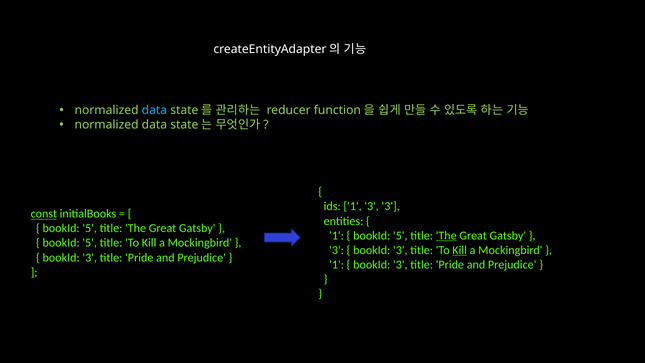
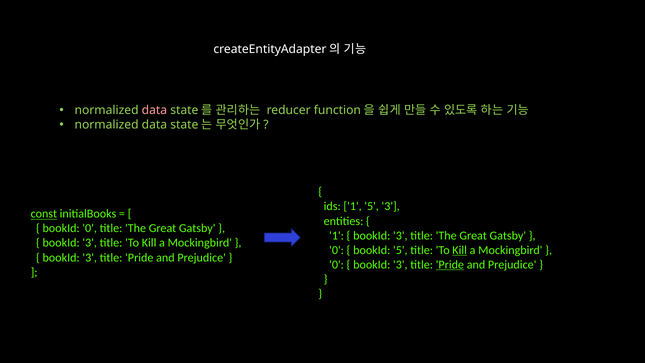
data at (154, 110) colour: light blue -> pink
1 3: 3 -> 5
5 at (90, 228): 5 -> 0
5 at (400, 235): 5 -> 3
The at (446, 235) underline: present -> none
5 at (90, 243): 5 -> 3
3 at (337, 250): 3 -> 0
3 at (400, 250): 3 -> 5
1 at (337, 264): 1 -> 0
Pride at (450, 264) underline: none -> present
